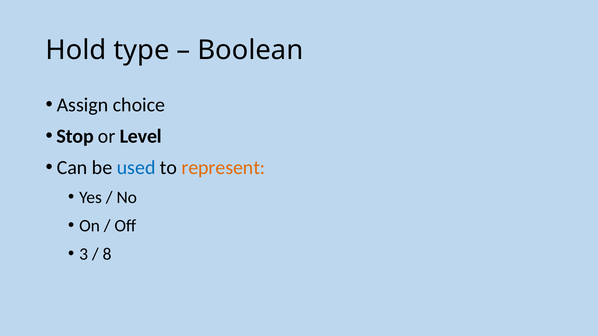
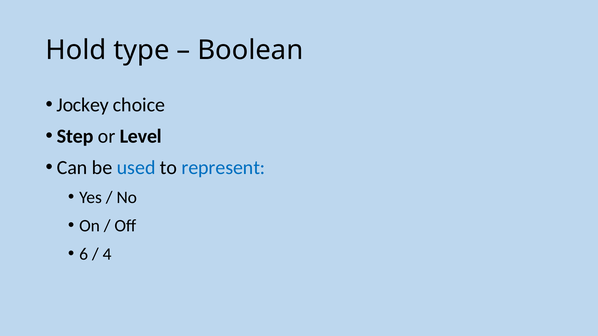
Assign: Assign -> Jockey
Stop: Stop -> Step
represent colour: orange -> blue
3: 3 -> 6
8: 8 -> 4
